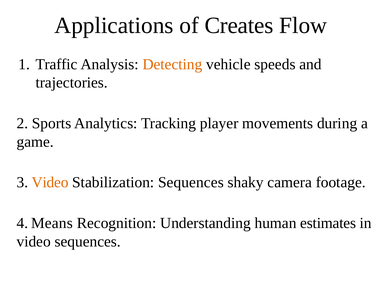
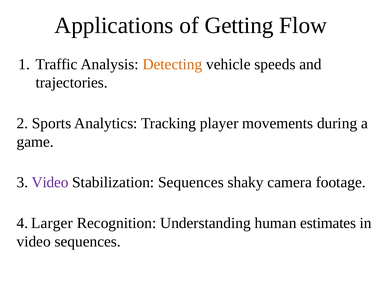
Creates: Creates -> Getting
Video at (50, 183) colour: orange -> purple
Means: Means -> Larger
